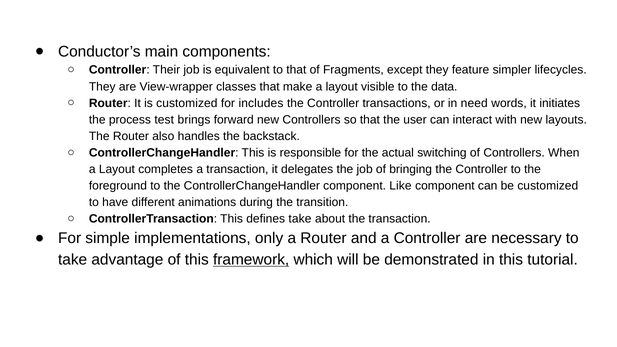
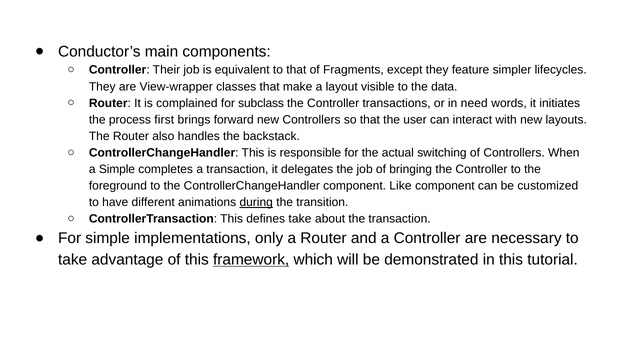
is customized: customized -> complained
includes: includes -> subclass
test: test -> first
Layout at (117, 169): Layout -> Simple
during underline: none -> present
